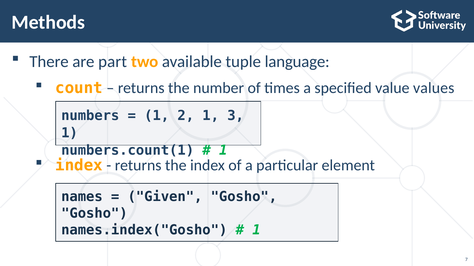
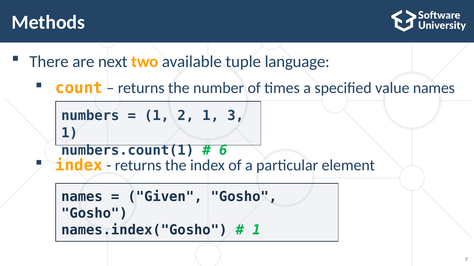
part: part -> next
value values: values -> names
1 at (223, 151): 1 -> 6
